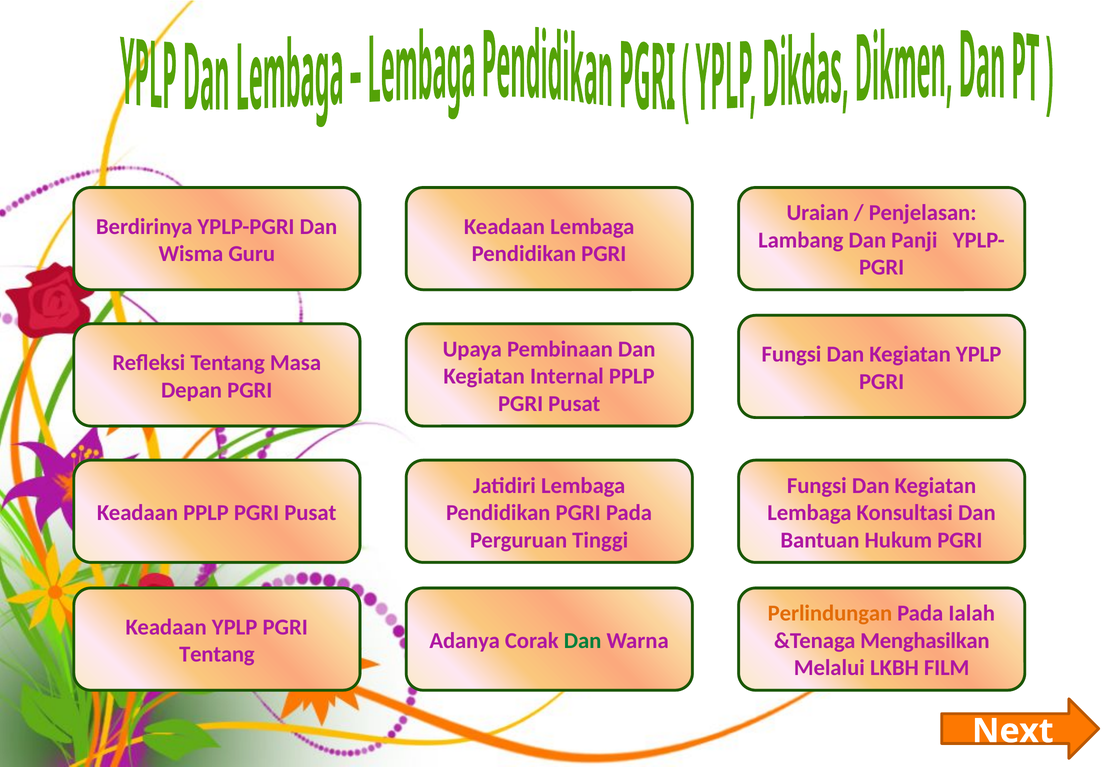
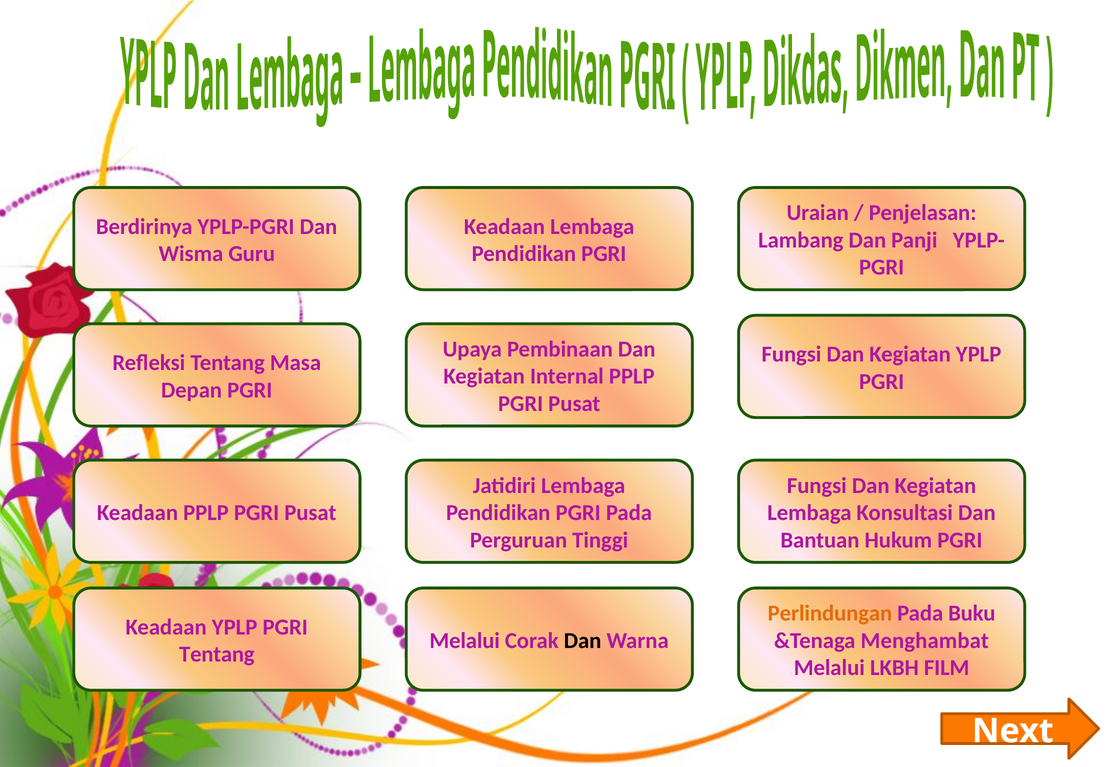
Ialah: Ialah -> Buku
Adanya at (465, 641): Adanya -> Melalui
Dan at (583, 641) colour: green -> black
Menghasilkan: Menghasilkan -> Menghambat
